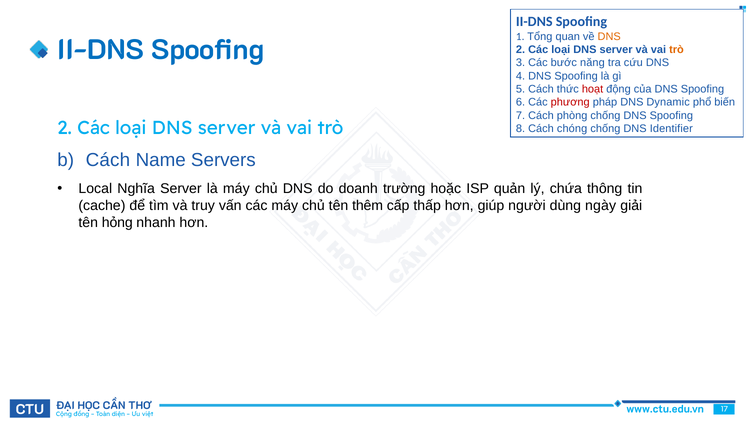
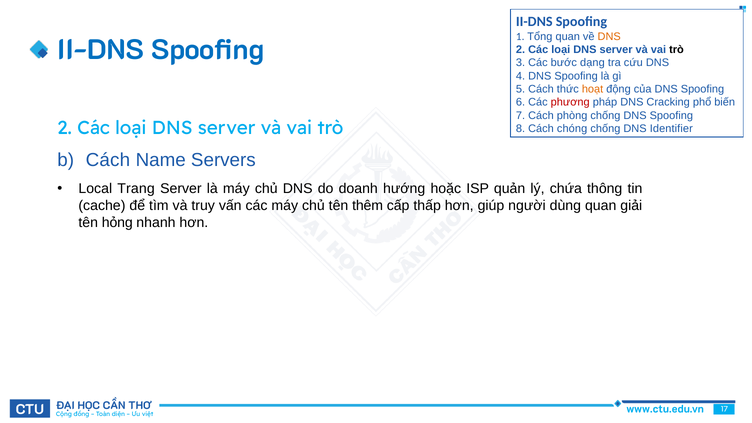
trò at (676, 50) colour: orange -> black
năng: năng -> dạng
hoạt colour: red -> orange
Dynamic: Dynamic -> Cracking
Nghĩa: Nghĩa -> Trang
trường: trường -> hướng
dùng ngày: ngày -> quan
